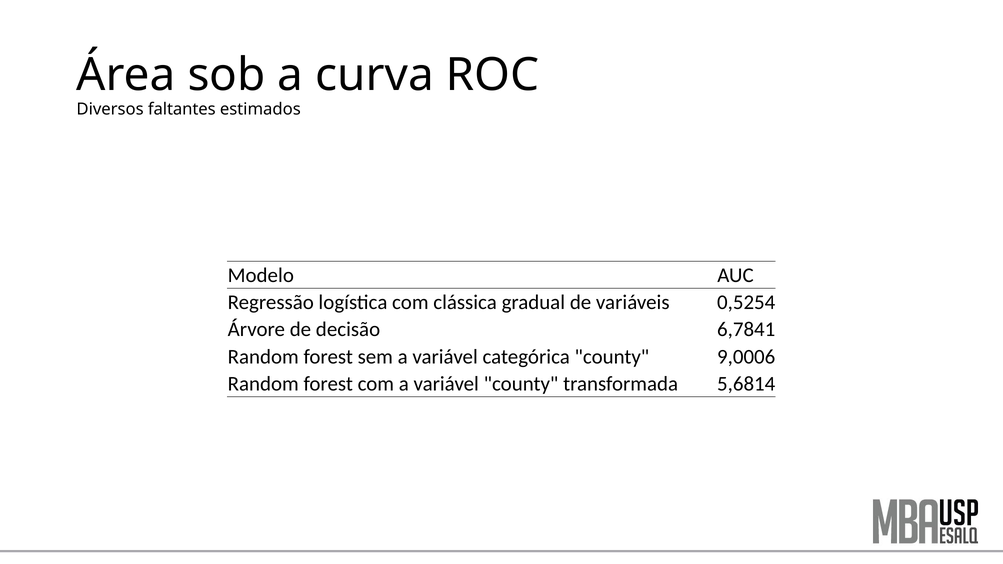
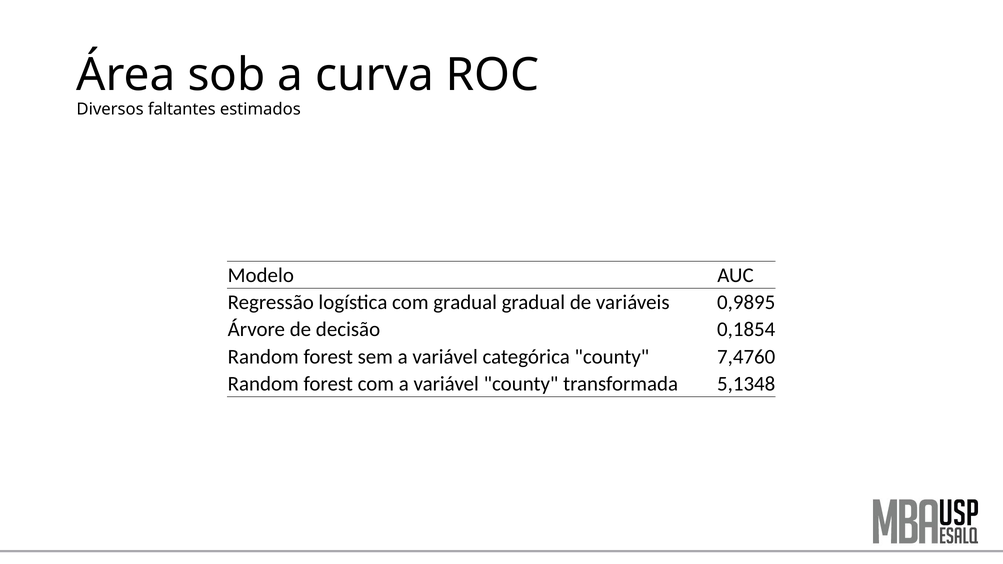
com clássica: clássica -> gradual
0,5254: 0,5254 -> 0,9895
6,7841: 6,7841 -> 0,1854
9,0006: 9,0006 -> 7,4760
5,6814: 5,6814 -> 5,1348
